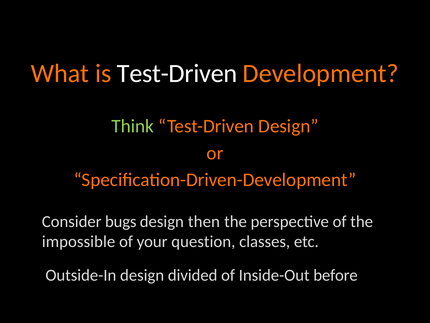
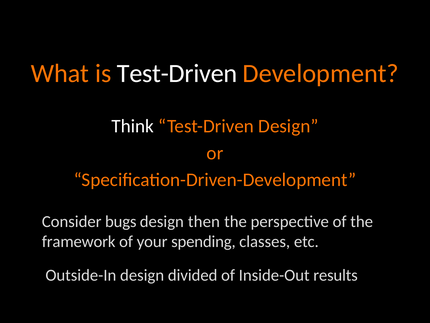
Think colour: light green -> white
impossible: impossible -> framework
question: question -> spending
before: before -> results
